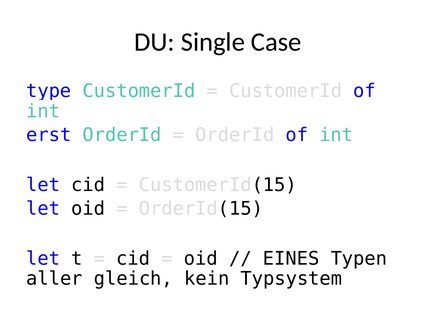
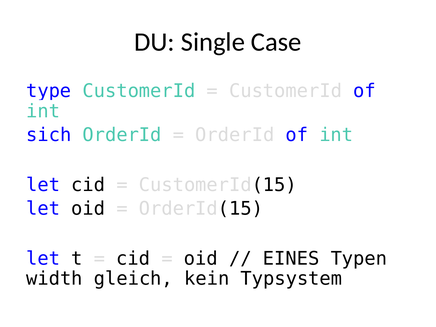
erst: erst -> sich
aller: aller -> width
